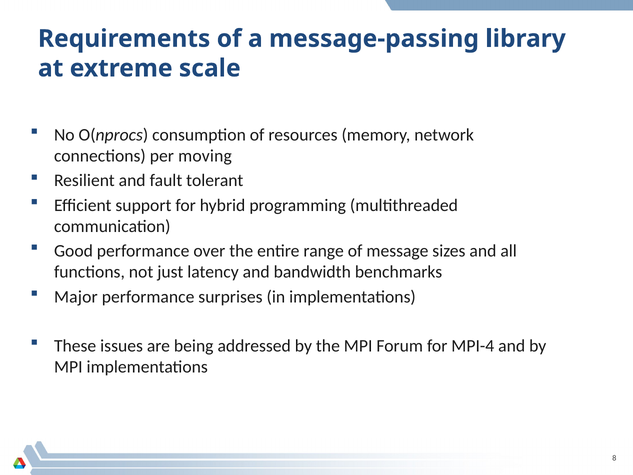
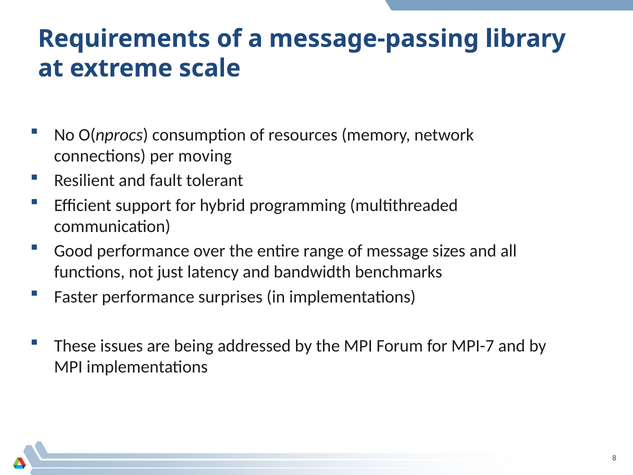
Major: Major -> Faster
MPI-4: MPI-4 -> MPI-7
